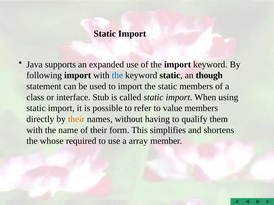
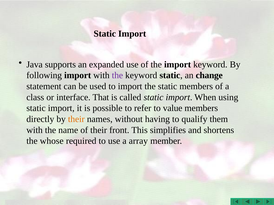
the at (117, 76) colour: blue -> purple
though: though -> change
Stub: Stub -> That
form: form -> front
